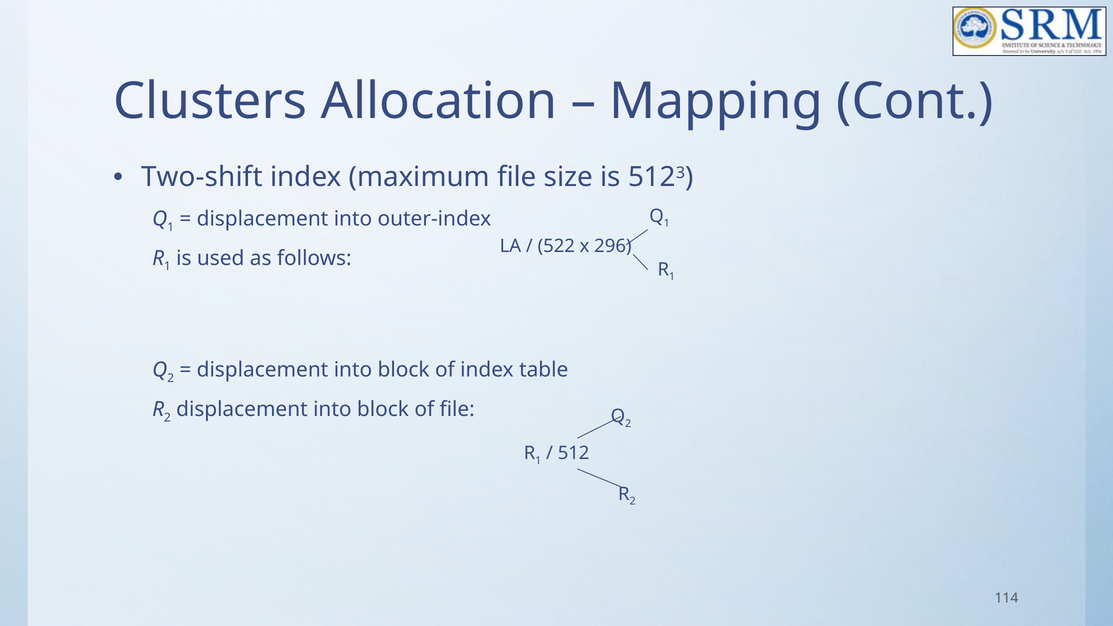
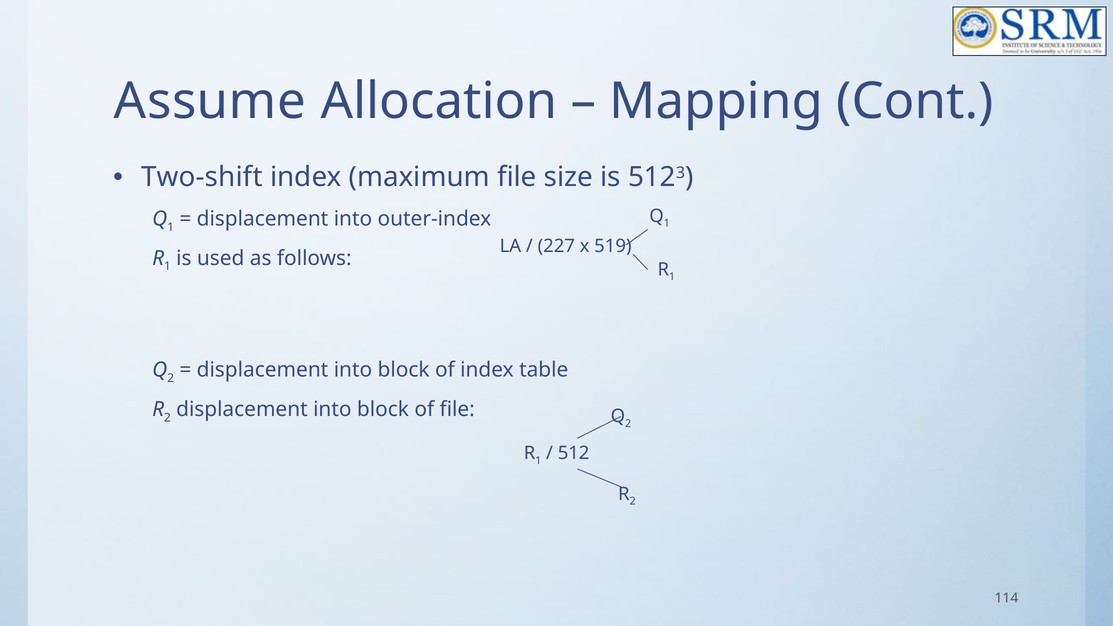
Clusters: Clusters -> Assume
522: 522 -> 227
296: 296 -> 519
